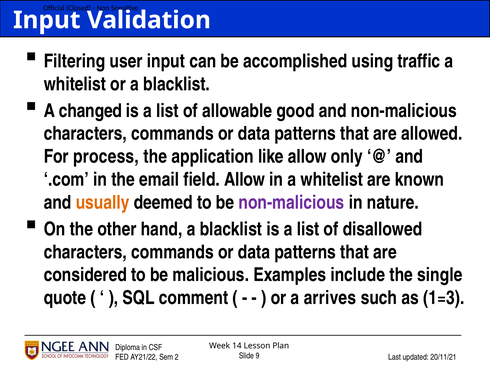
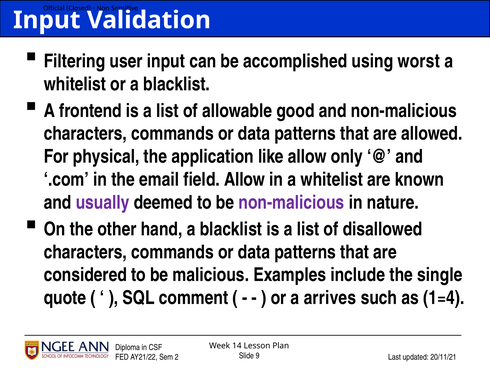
traffic: traffic -> worst
changed: changed -> frontend
process: process -> physical
usually colour: orange -> purple
1=3: 1=3 -> 1=4
